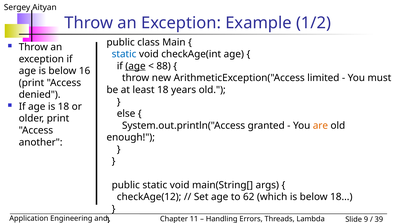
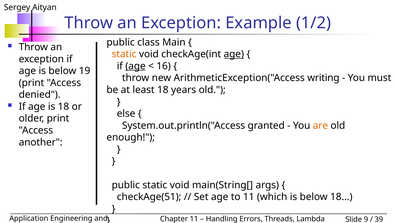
static at (124, 54) colour: blue -> orange
age at (234, 54) underline: none -> present
88: 88 -> 16
16: 16 -> 19
limited: limited -> writing
checkAge(12: checkAge(12 -> checkAge(51
to 62: 62 -> 11
